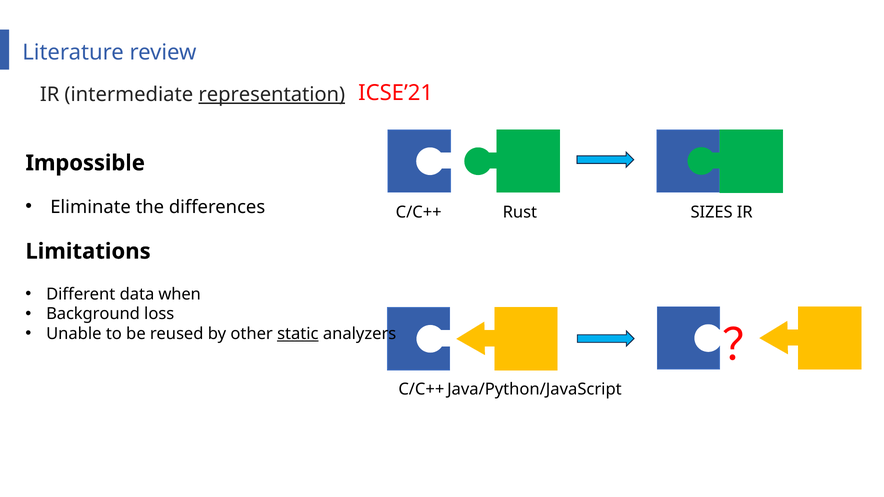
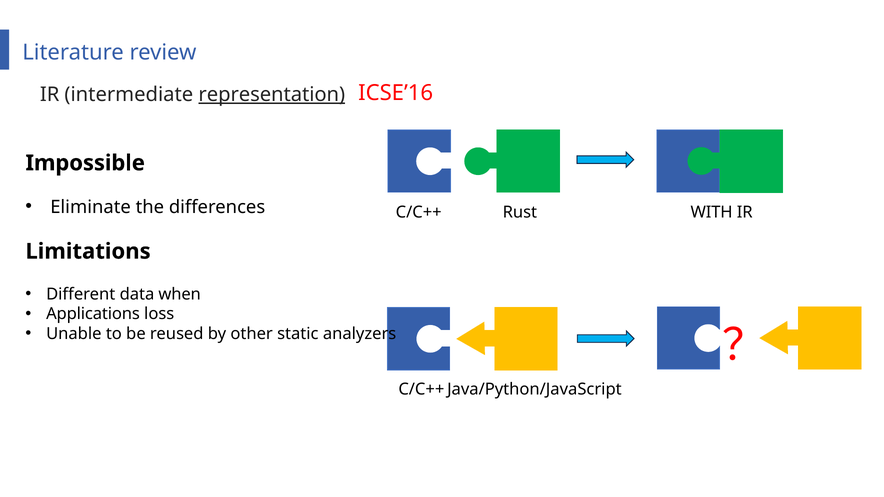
ICSE’21: ICSE’21 -> ICSE’16
SIZES: SIZES -> WITH
Background: Background -> Applications
static underline: present -> none
